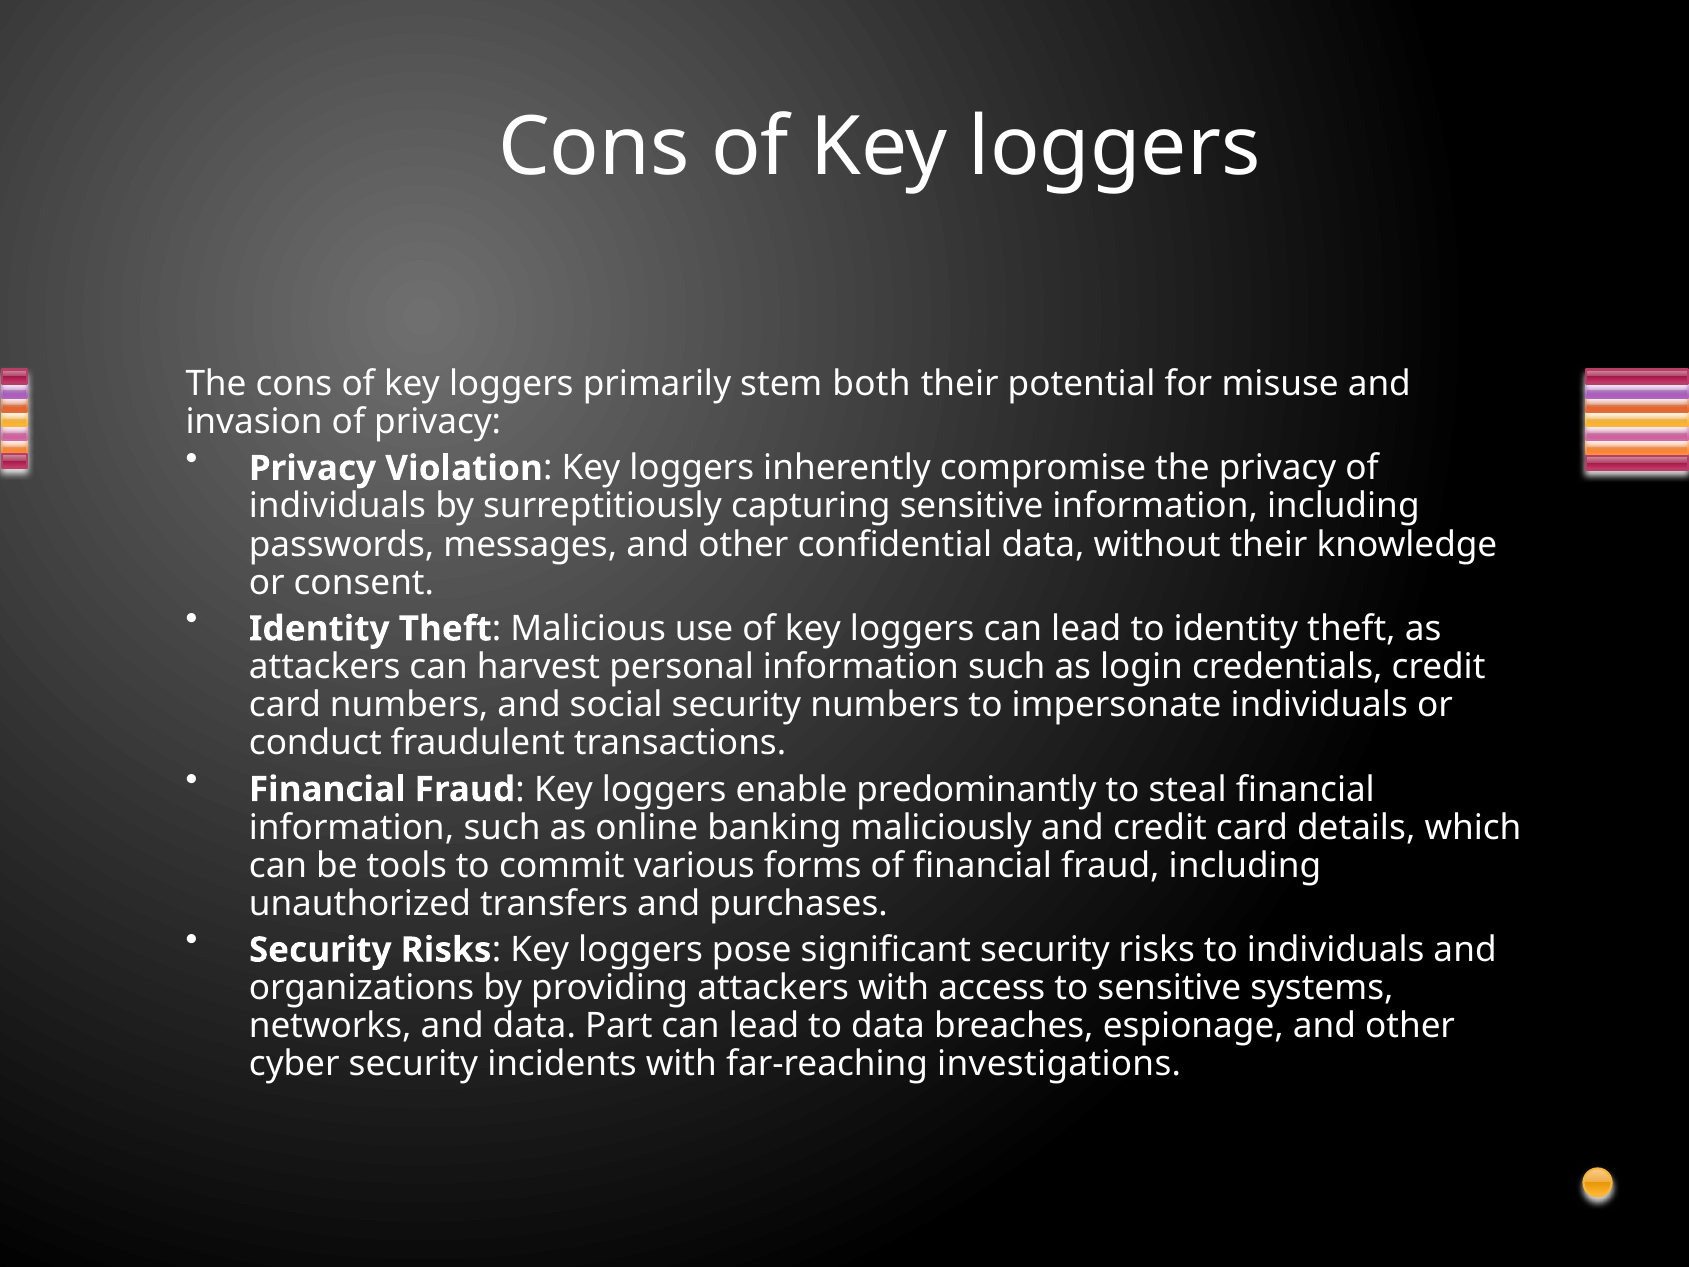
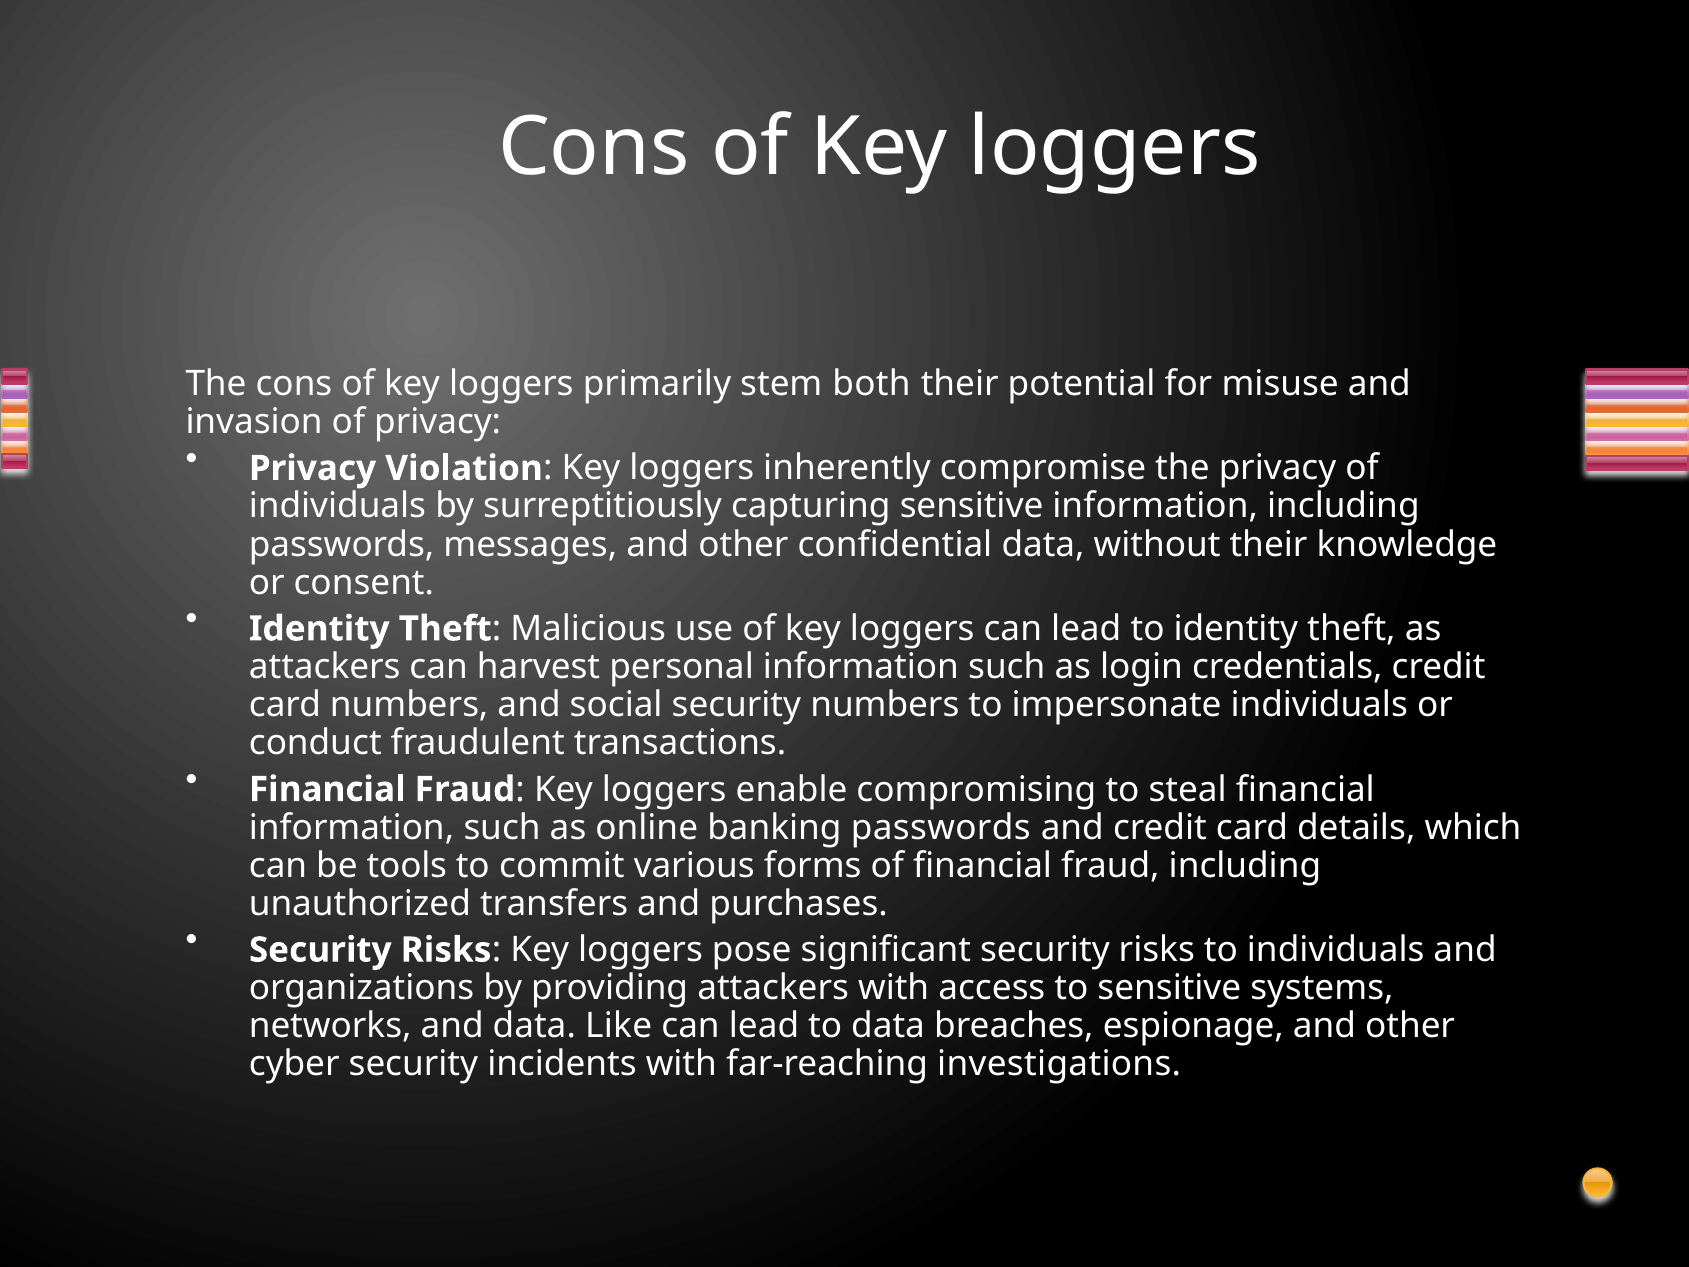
predominantly: predominantly -> compromising
banking maliciously: maliciously -> passwords
Part: Part -> Like
